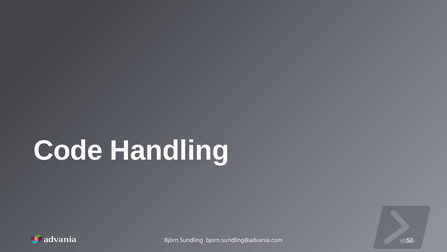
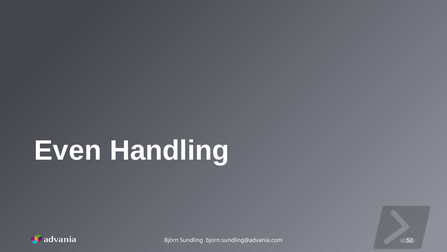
Code: Code -> Even
